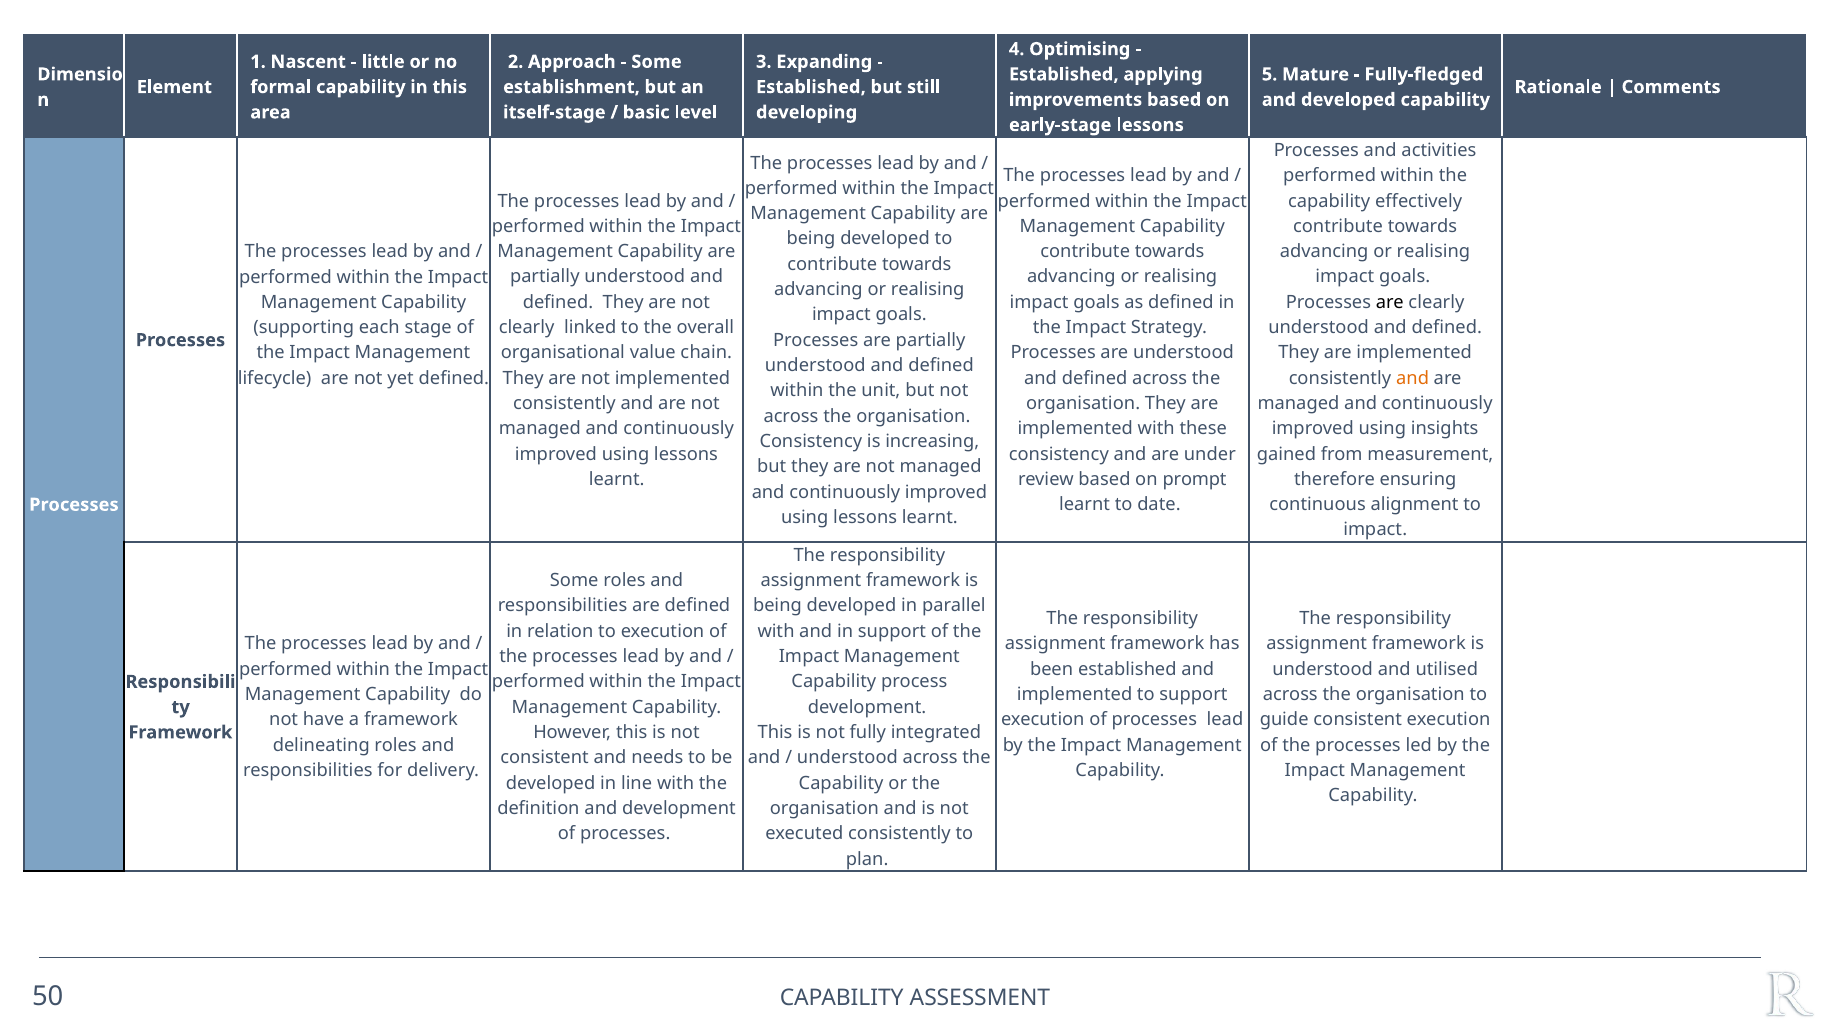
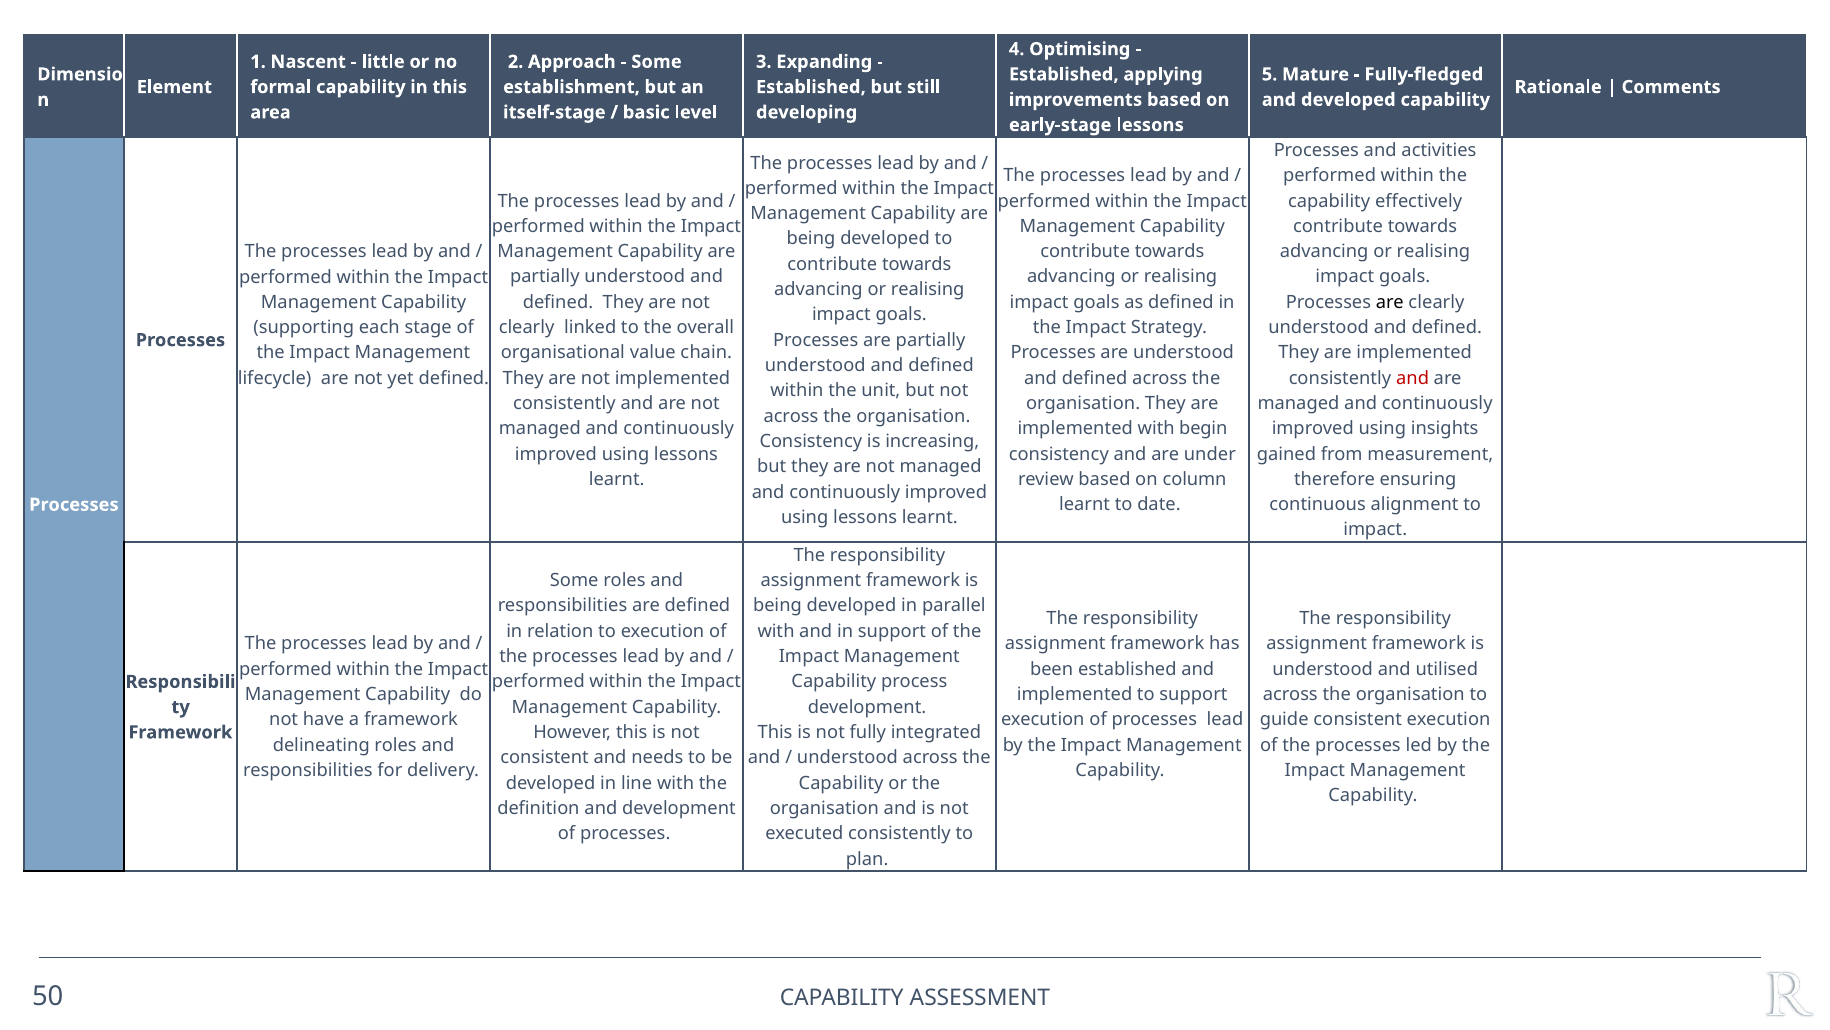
and at (1413, 378) colour: orange -> red
these: these -> begin
prompt: prompt -> column
